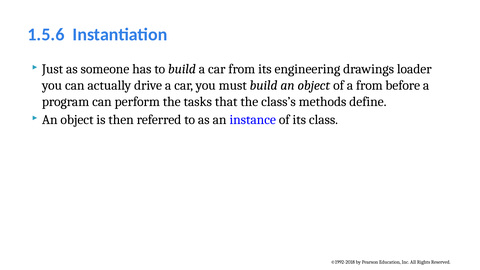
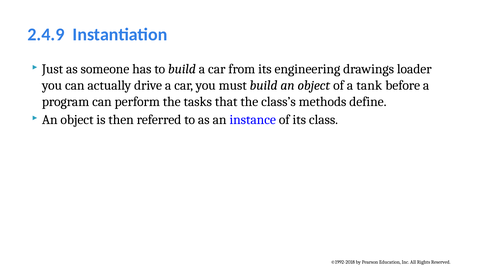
1.5.6: 1.5.6 -> 2.4.9
a from: from -> tank
